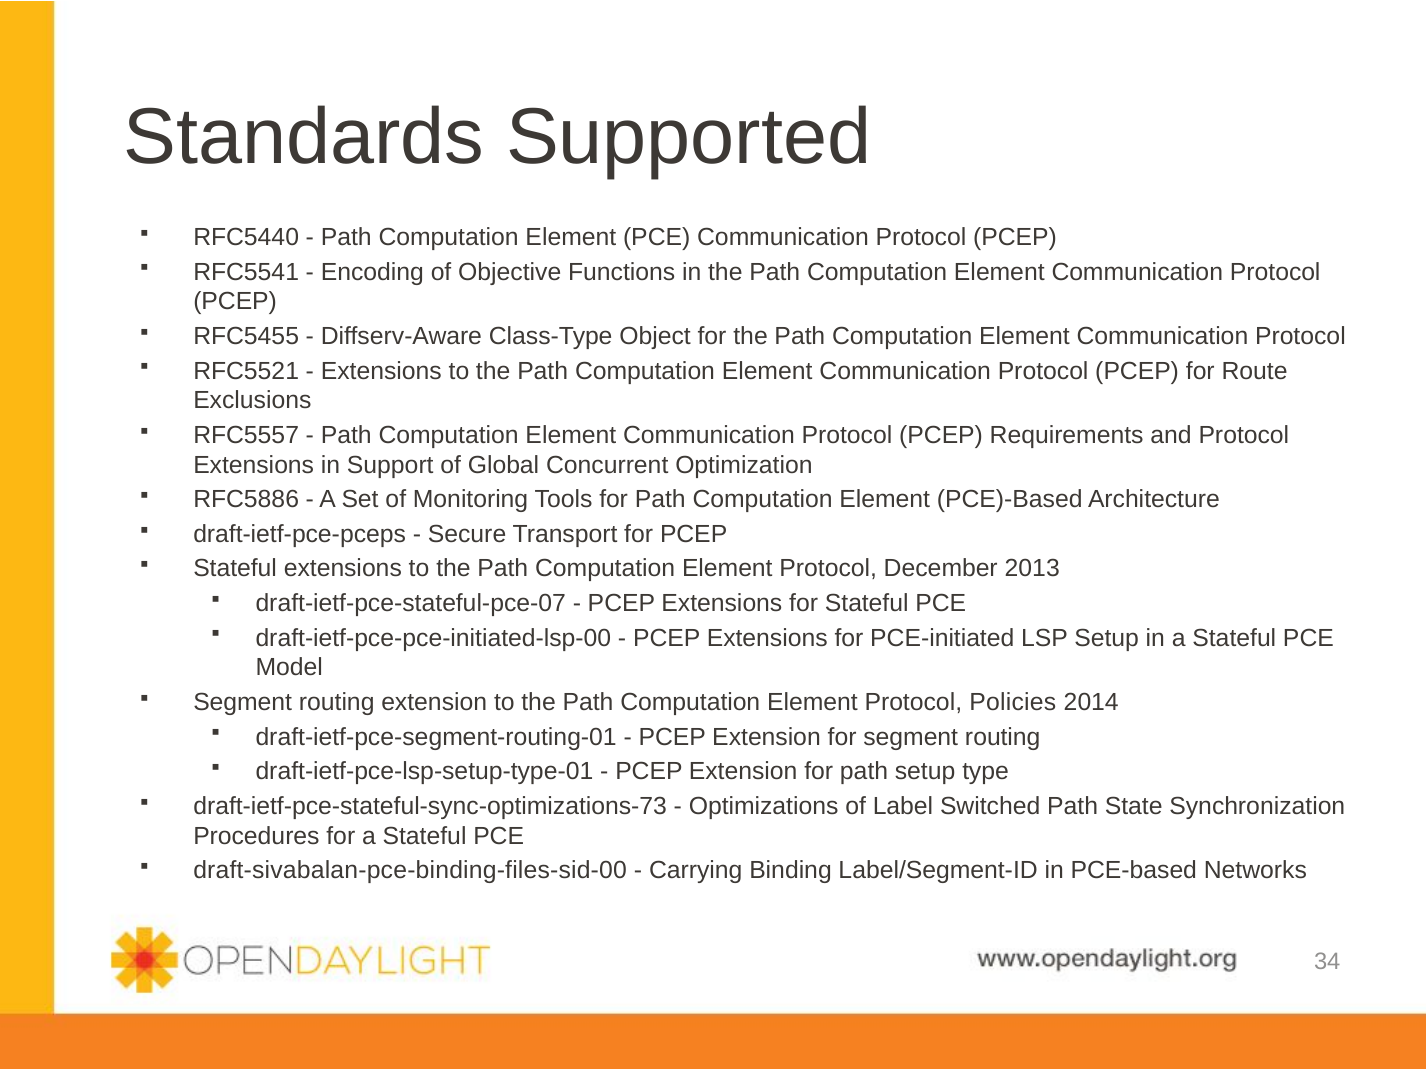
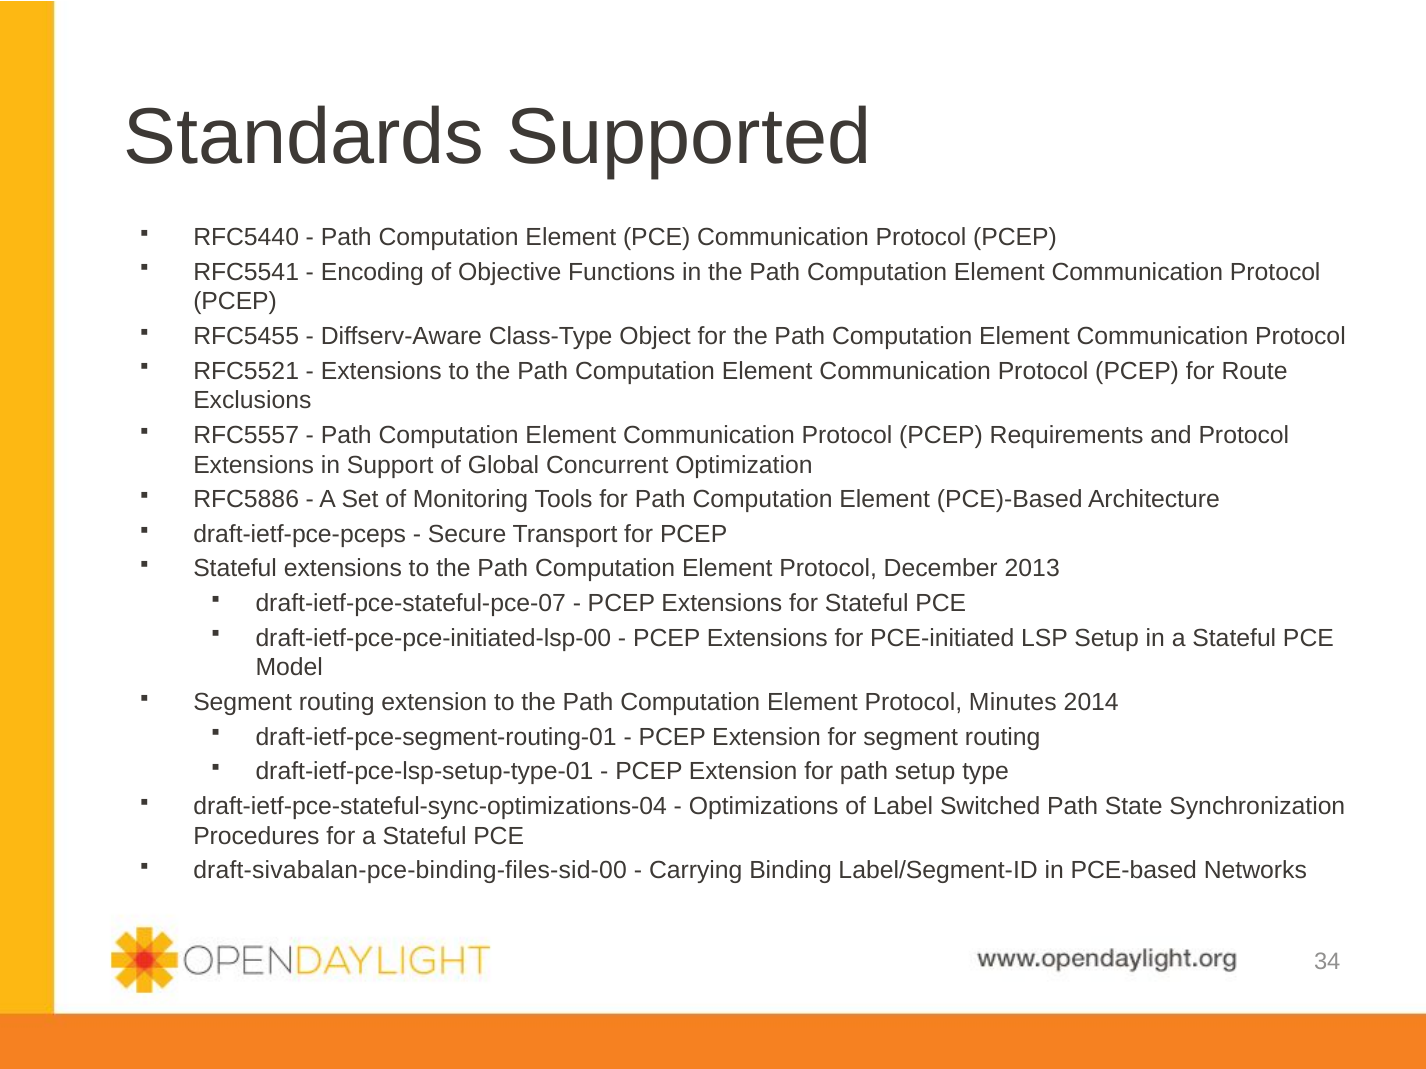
Policies: Policies -> Minutes
draft-ietf-pce-stateful-sync-optimizations-73: draft-ietf-pce-stateful-sync-optimizations-73 -> draft-ietf-pce-stateful-sync-optimizations-04
